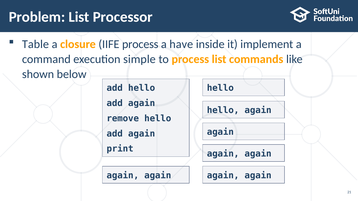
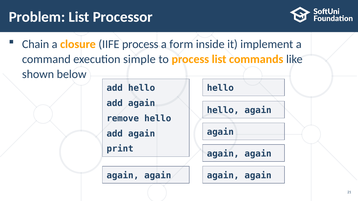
Table: Table -> Chain
have: have -> form
